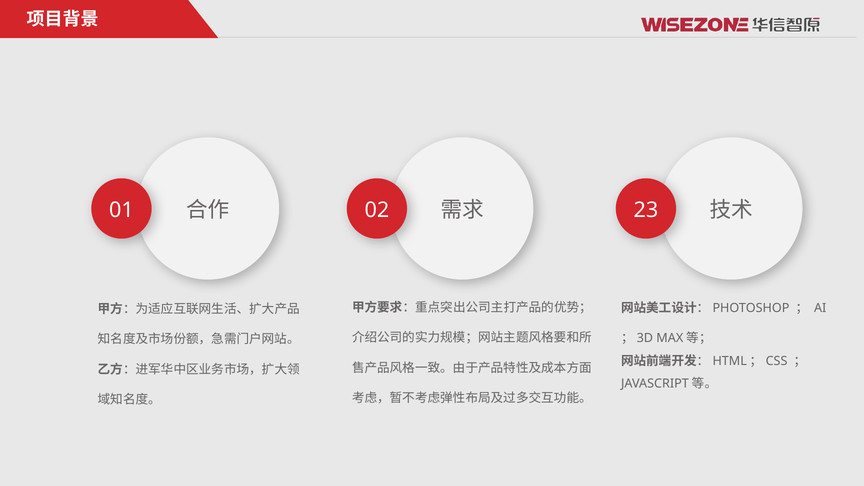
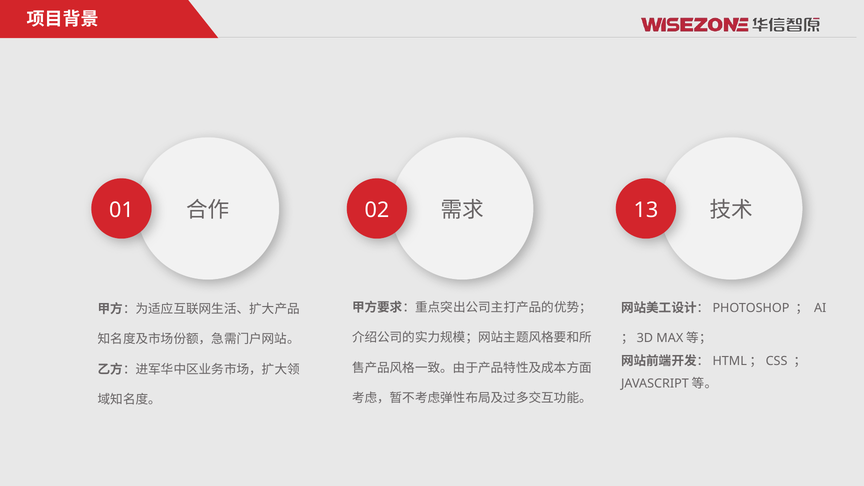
23: 23 -> 13
